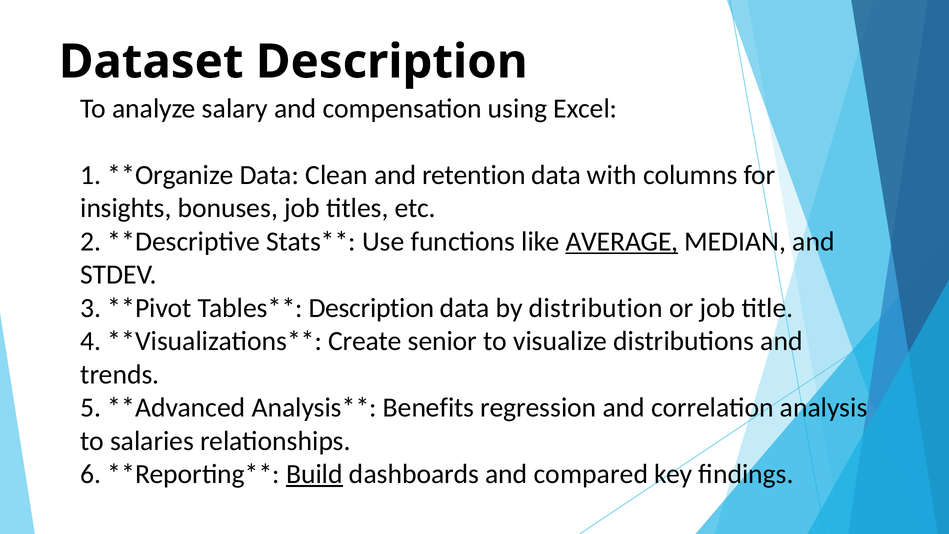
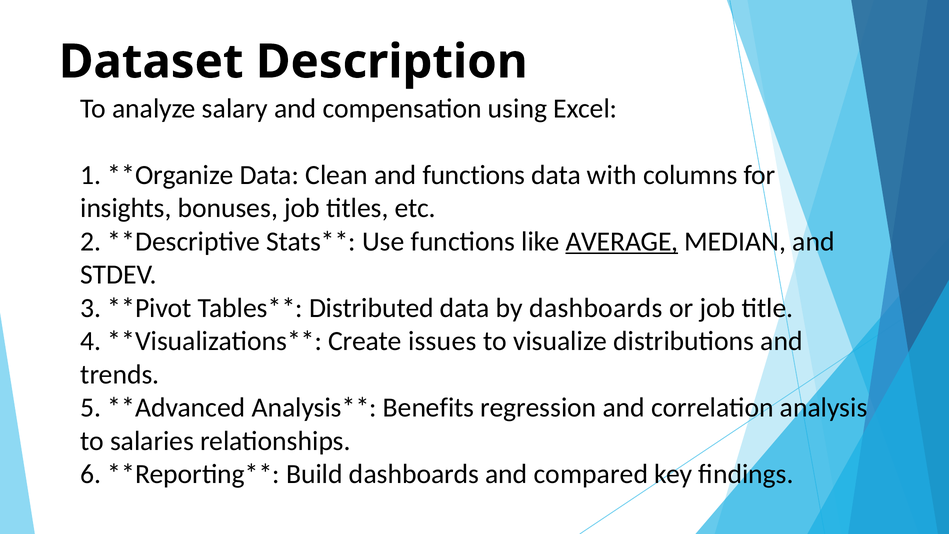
and retention: retention -> functions
Description at (371, 308): Description -> Distributed
by distribution: distribution -> dashboards
senior: senior -> issues
Build underline: present -> none
